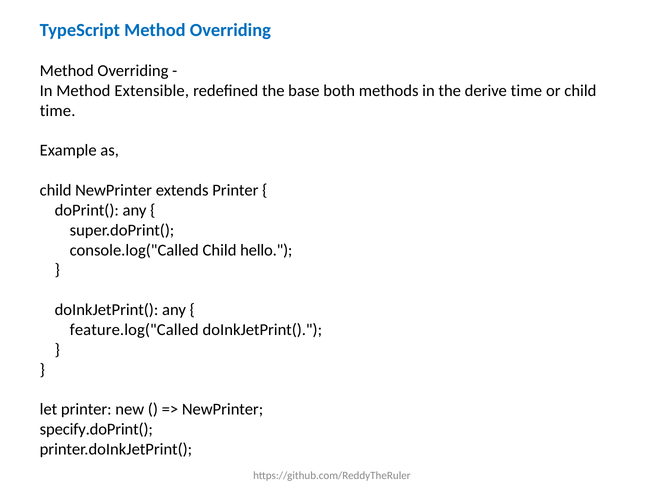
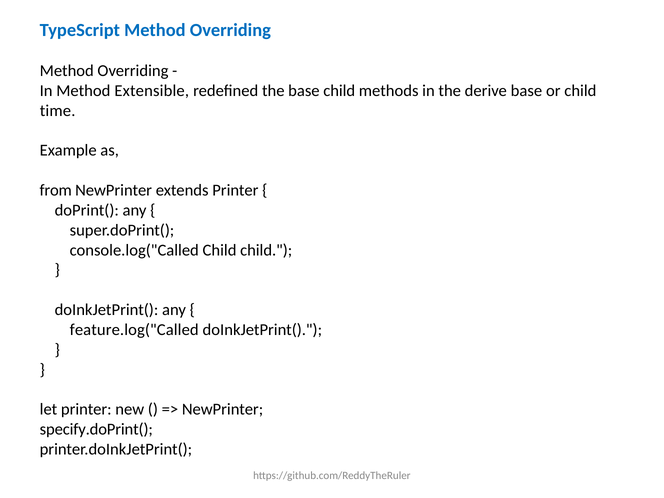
base both: both -> child
derive time: time -> base
child at (56, 190): child -> from
Child hello: hello -> child
